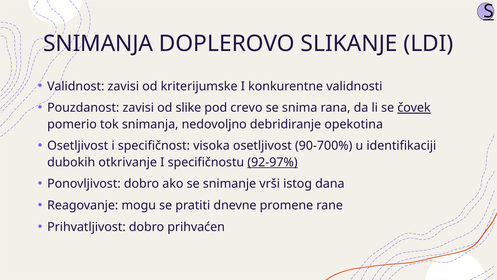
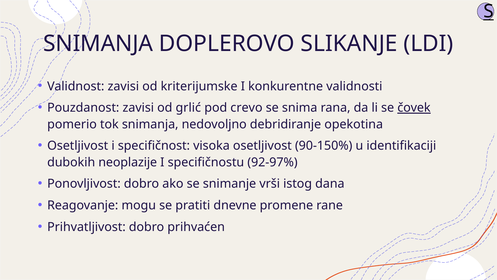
slike: slike -> grlić
90-700%: 90-700% -> 90-150%
otkrivanje: otkrivanje -> neoplazije
92-97% underline: present -> none
